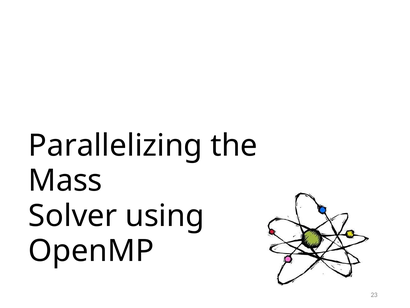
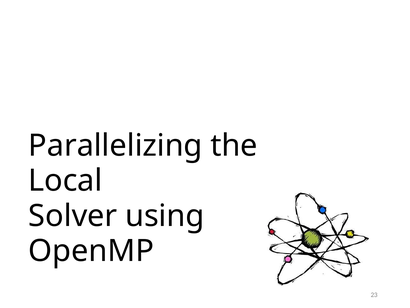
Mass: Mass -> Local
